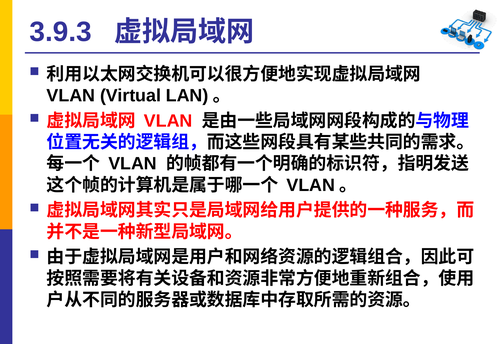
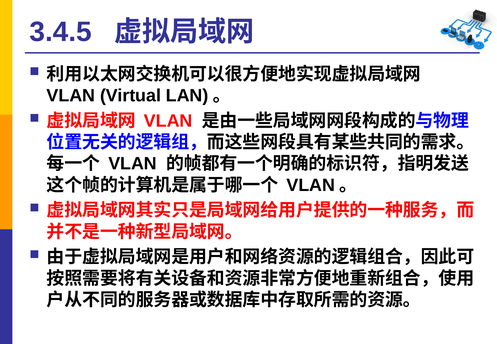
3.9.3: 3.9.3 -> 3.4.5
